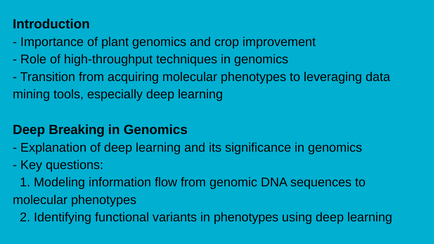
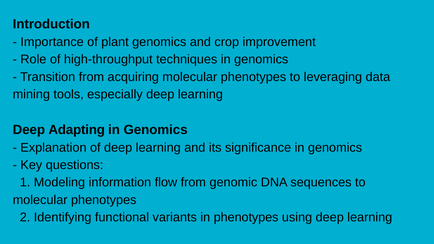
Breaking: Breaking -> Adapting
